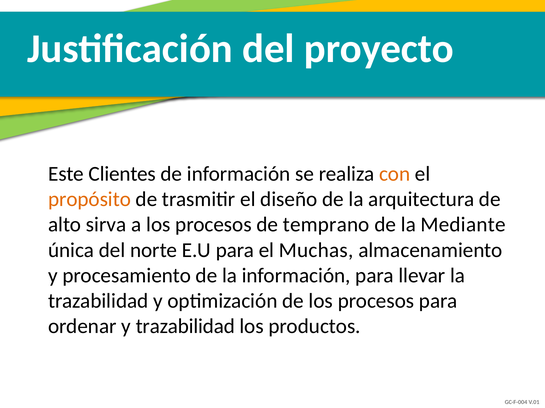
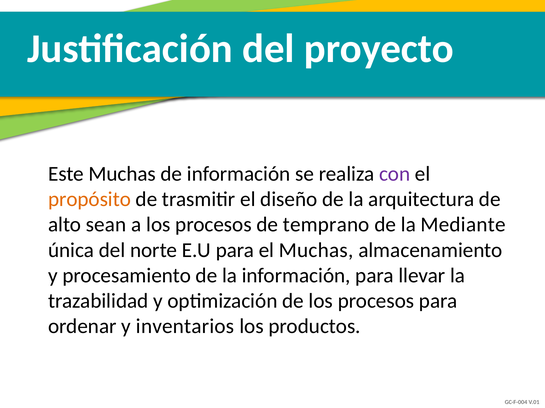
Este Clientes: Clientes -> Muchas
con colour: orange -> purple
sirva: sirva -> sean
y trazabilidad: trazabilidad -> inventarios
